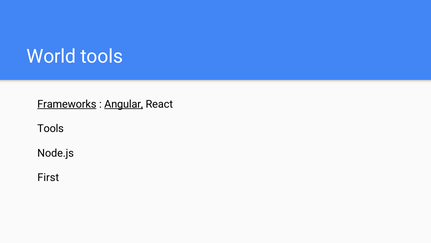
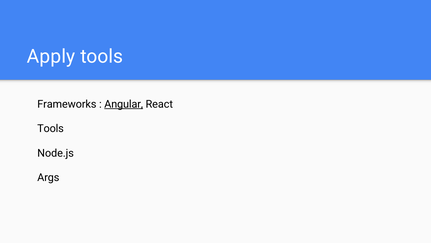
World: World -> Apply
Frameworks underline: present -> none
First: First -> Args
